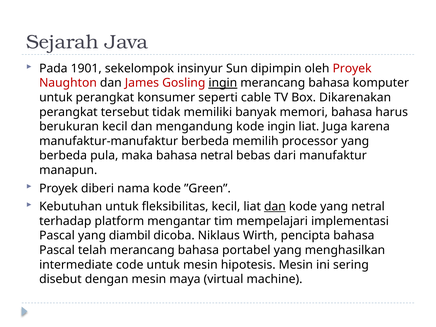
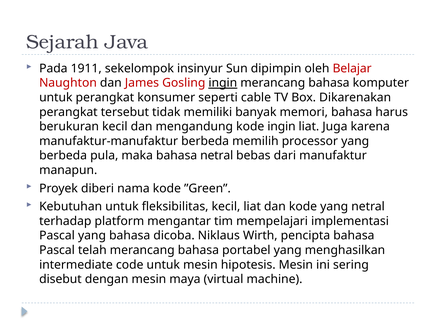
1901: 1901 -> 1911
oleh Proyek: Proyek -> Belajar
dan at (275, 207) underline: present -> none
yang diambil: diambil -> bahasa
